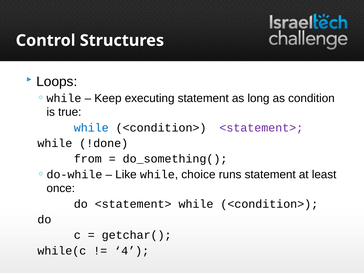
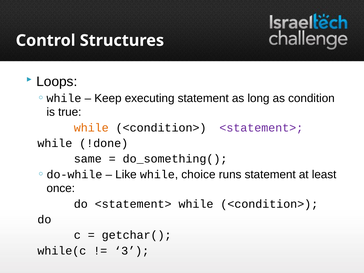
while at (91, 128) colour: blue -> orange
from: from -> same
4: 4 -> 3
